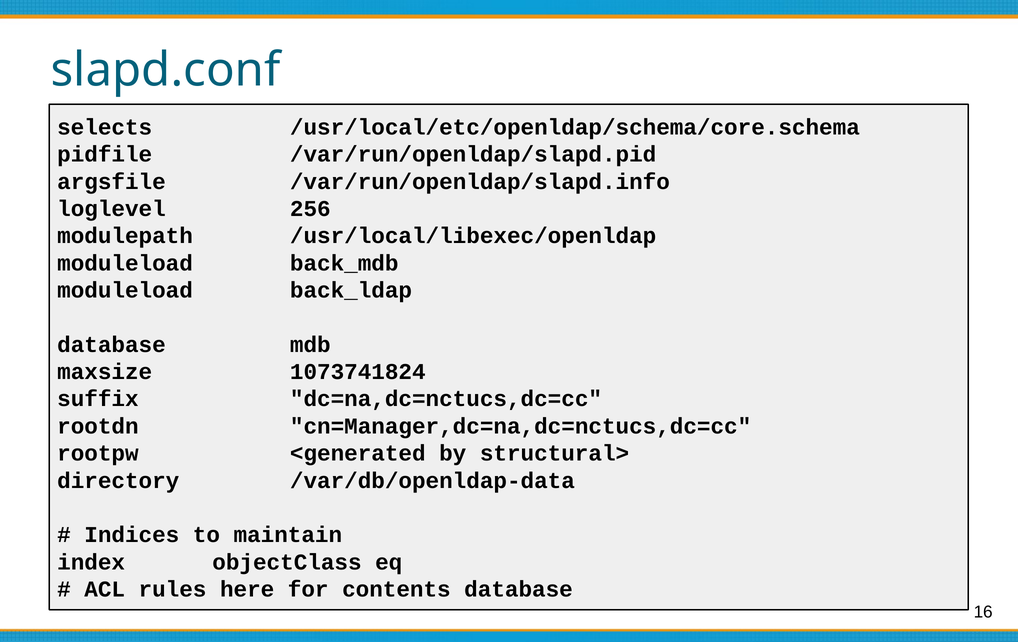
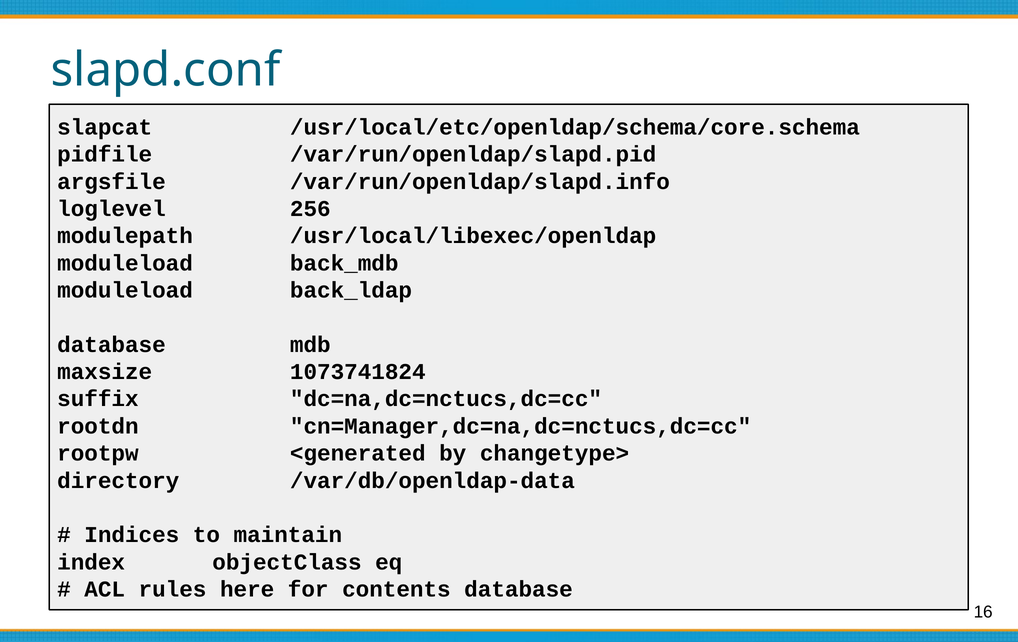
selects: selects -> slapcat
structural>: structural> -> changetype>
